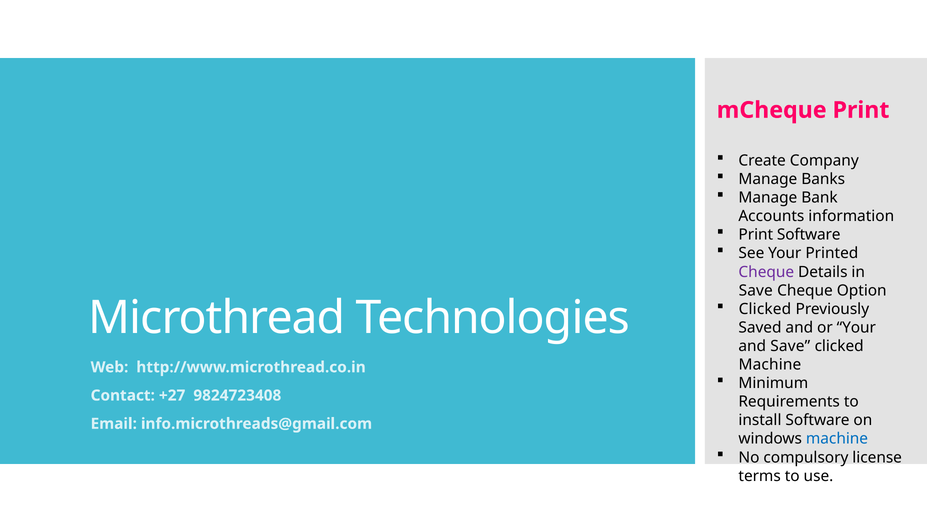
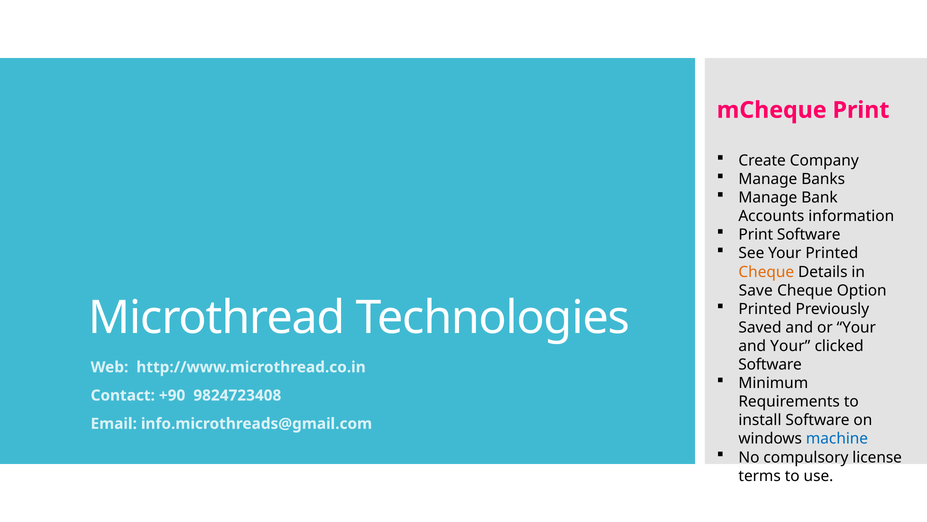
Cheque at (766, 272) colour: purple -> orange
Clicked at (765, 309): Clicked -> Printed
and Save: Save -> Your
Machine at (770, 364): Machine -> Software
+27: +27 -> +90
